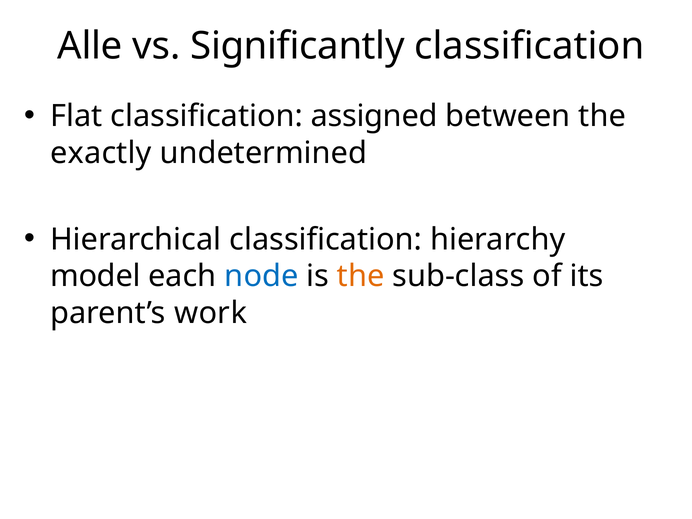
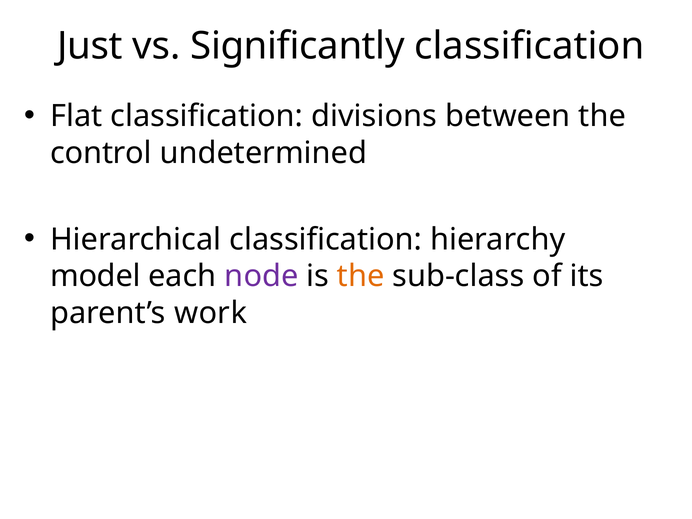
Alle: Alle -> Just
assigned: assigned -> divisions
exactly: exactly -> control
node colour: blue -> purple
